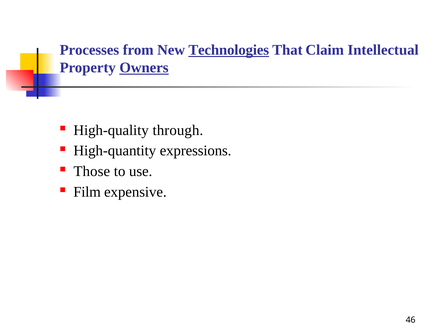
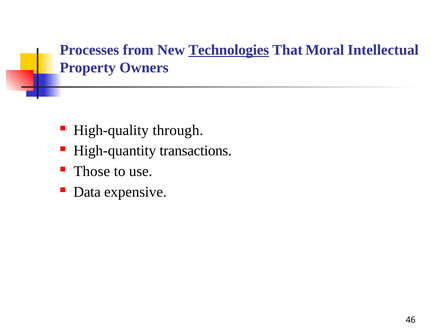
Claim: Claim -> Moral
Owners underline: present -> none
expressions: expressions -> transactions
Film: Film -> Data
